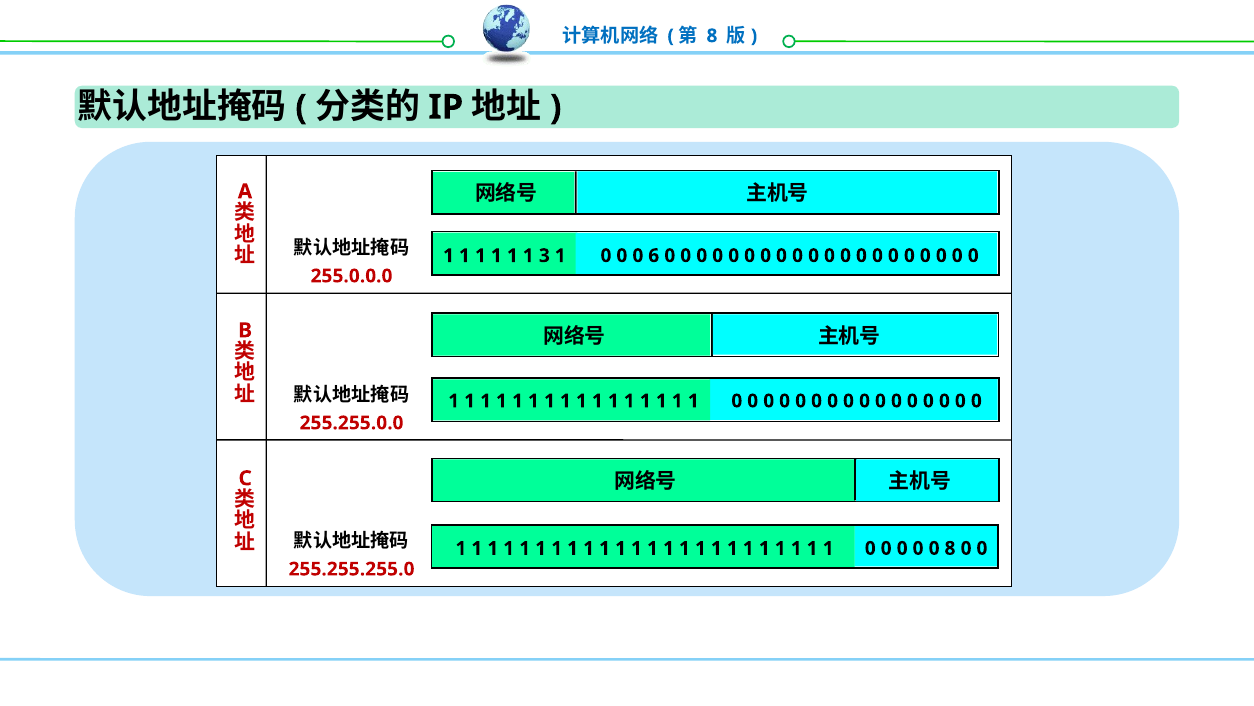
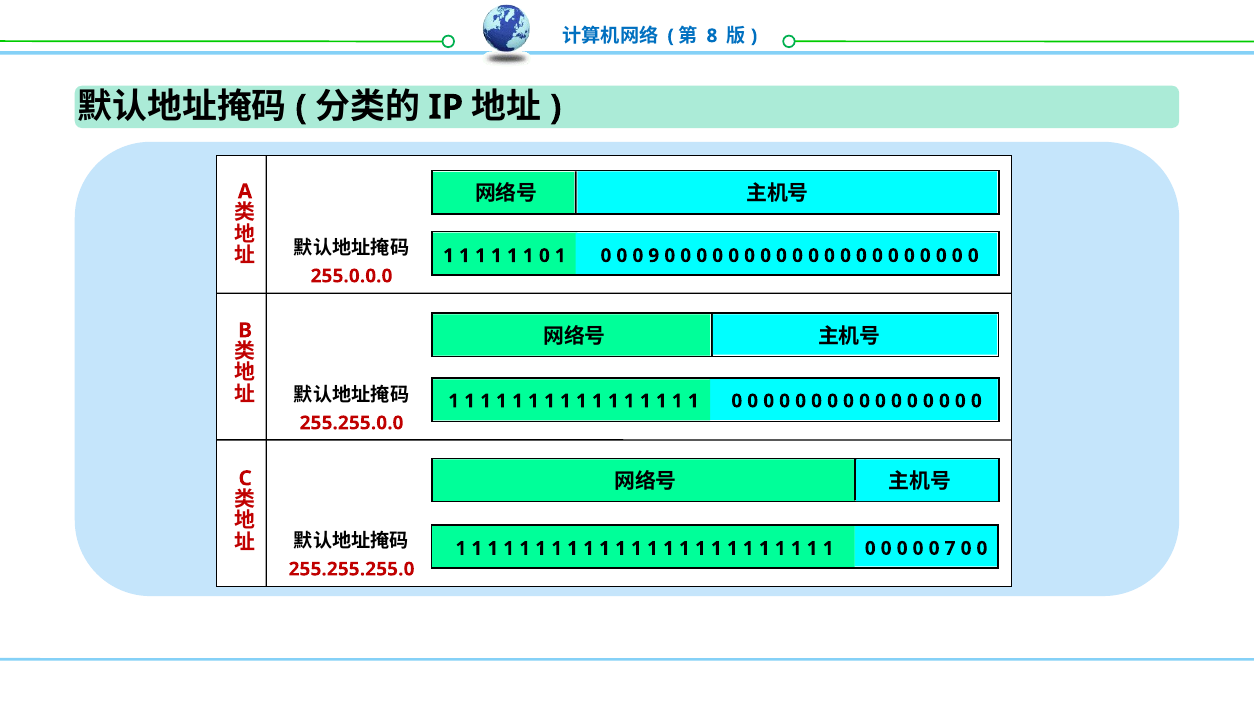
3 at (544, 255): 3 -> 0
6: 6 -> 9
0 8: 8 -> 7
